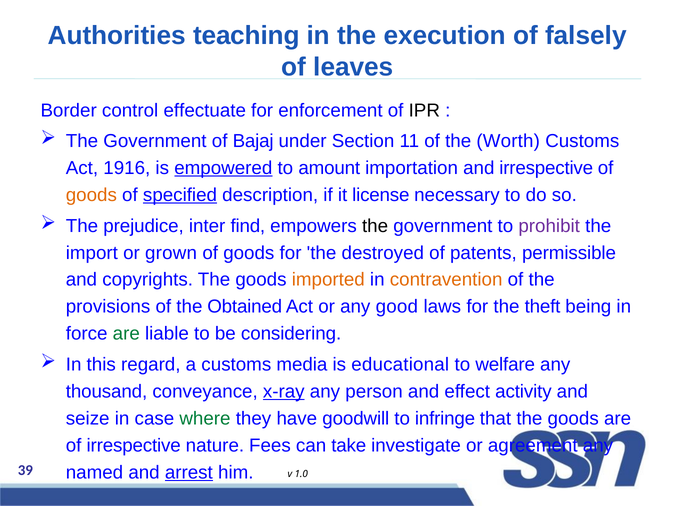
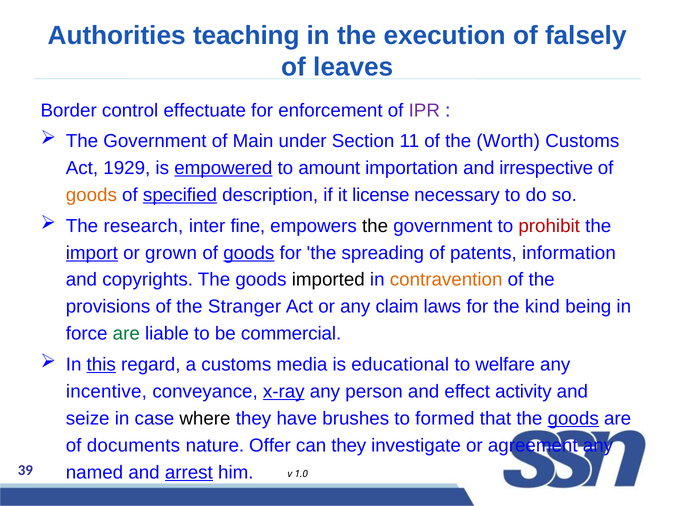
IPR colour: black -> purple
Bajaj: Bajaj -> Main
1916: 1916 -> 1929
prejudice: prejudice -> research
find: find -> fine
prohibit colour: purple -> red
import underline: none -> present
goods at (249, 253) underline: none -> present
destroyed: destroyed -> spreading
permissible: permissible -> information
imported colour: orange -> black
Obtained: Obtained -> Stranger
good: good -> claim
theft: theft -> kind
considering: considering -> commercial
this underline: none -> present
thousand: thousand -> incentive
where colour: green -> black
goodwill: goodwill -> brushes
infringe: infringe -> formed
goods at (573, 419) underline: none -> present
of irrespective: irrespective -> documents
Fees: Fees -> Offer
can take: take -> they
